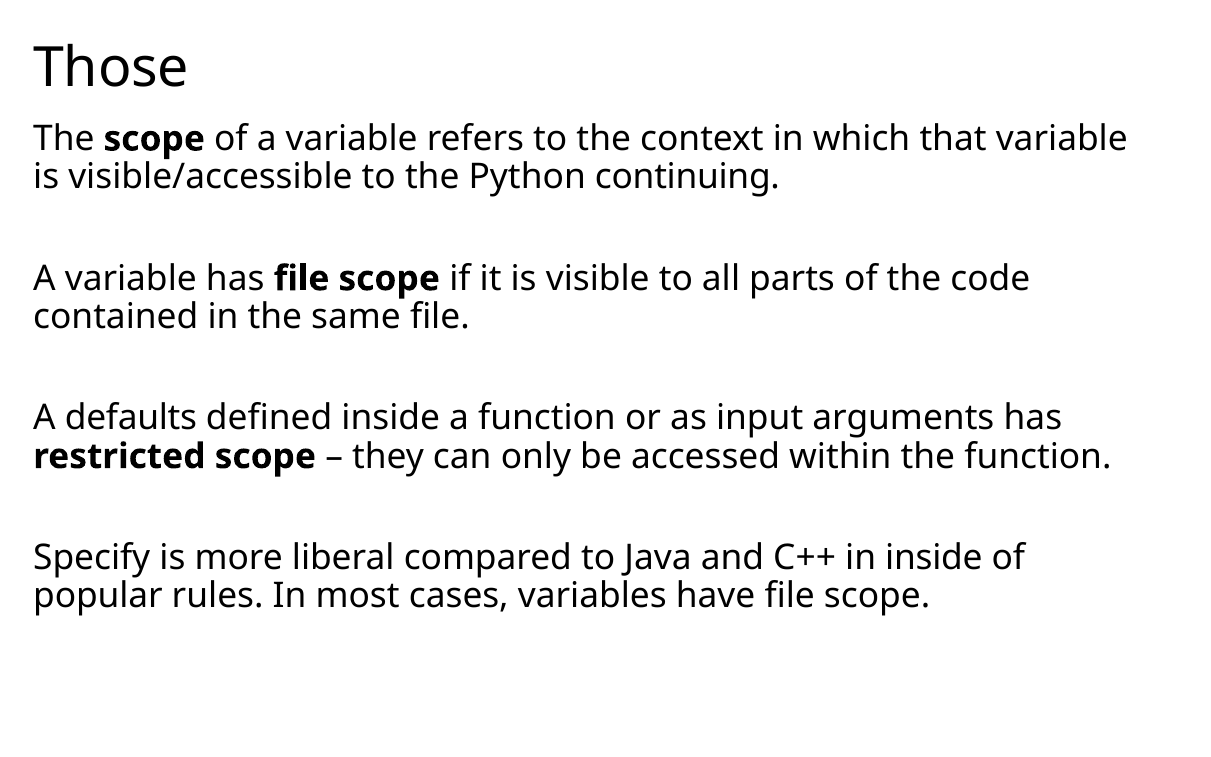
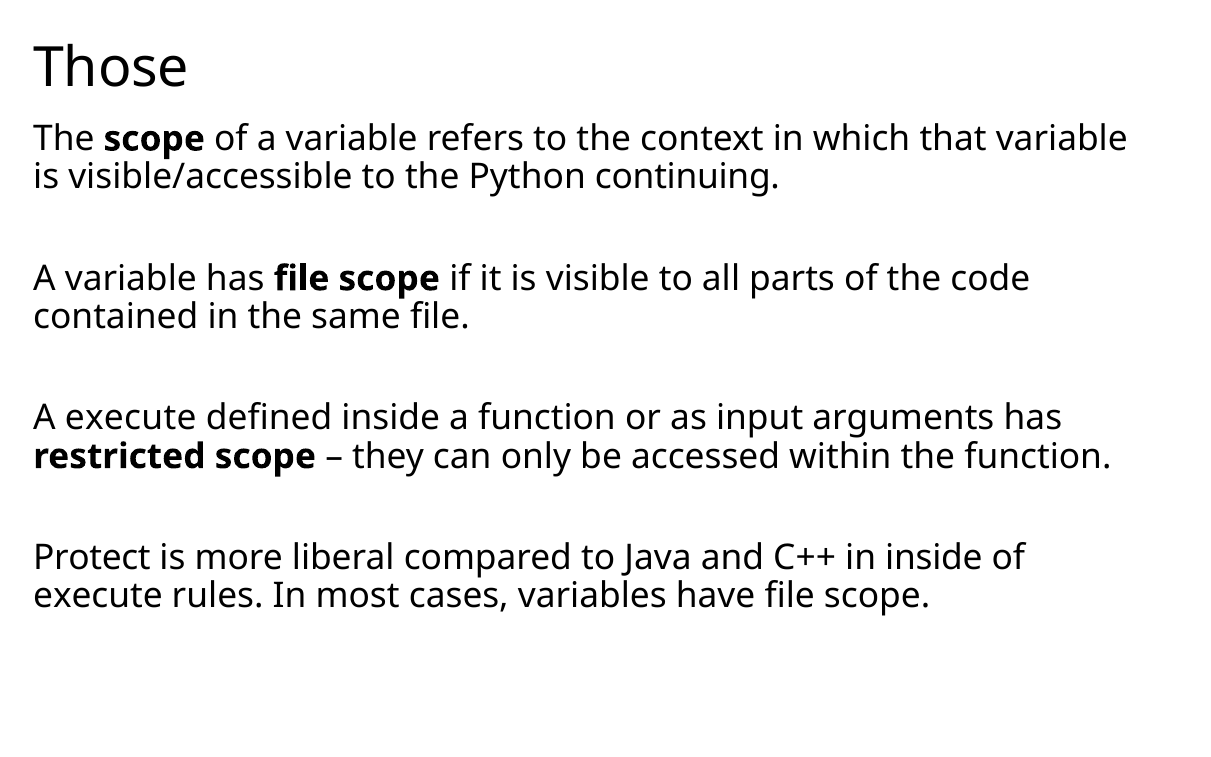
A defaults: defaults -> execute
Specify: Specify -> Protect
popular at (98, 596): popular -> execute
